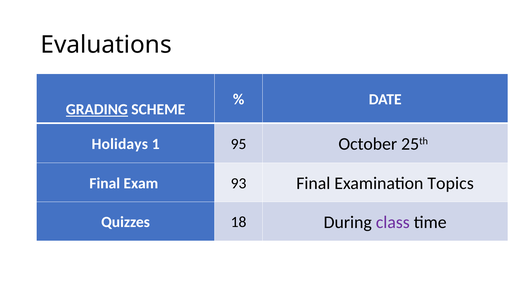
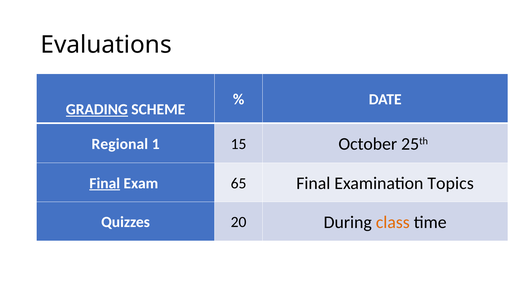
Holidays: Holidays -> Regional
95: 95 -> 15
Final at (105, 183) underline: none -> present
93: 93 -> 65
18: 18 -> 20
class colour: purple -> orange
